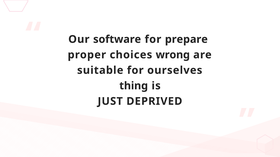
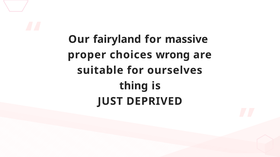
software: software -> fairyland
prepare: prepare -> massive
